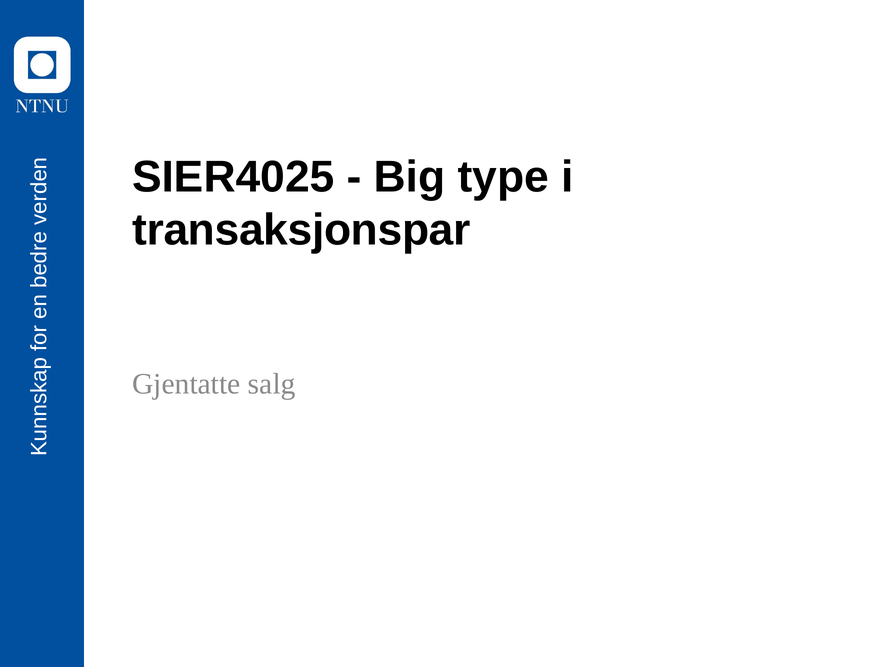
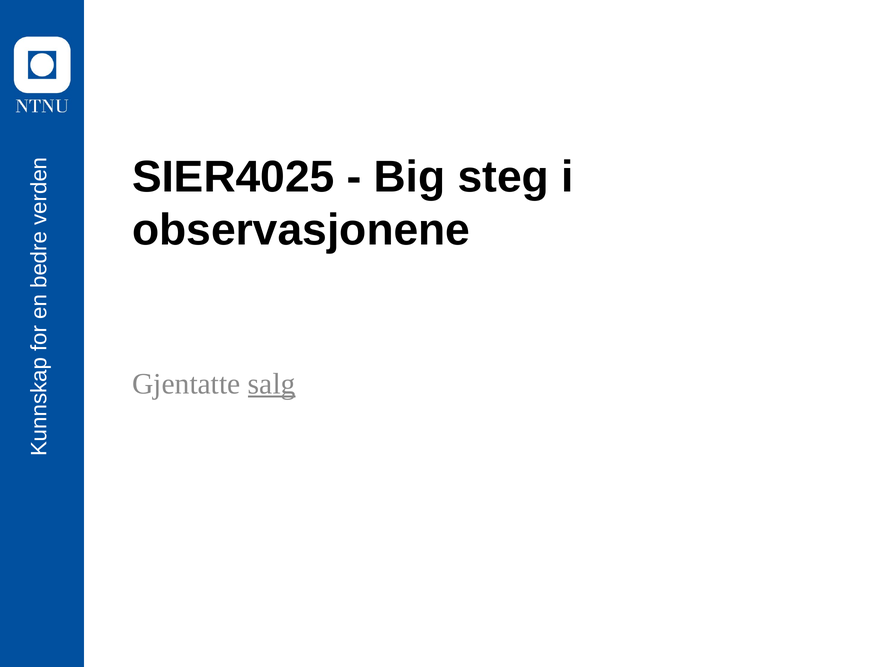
type: type -> steg
transaksjonspar: transaksjonspar -> observasjonene
salg underline: none -> present
